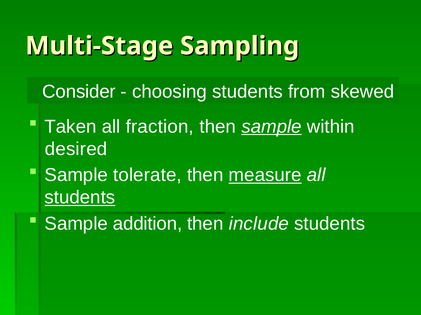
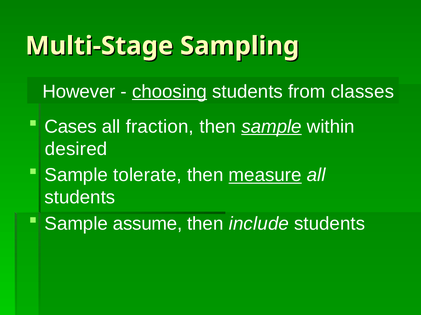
Consider: Consider -> However
choosing underline: none -> present
skewed: skewed -> classes
Taken: Taken -> Cases
students at (80, 198) underline: present -> none
addition: addition -> assume
